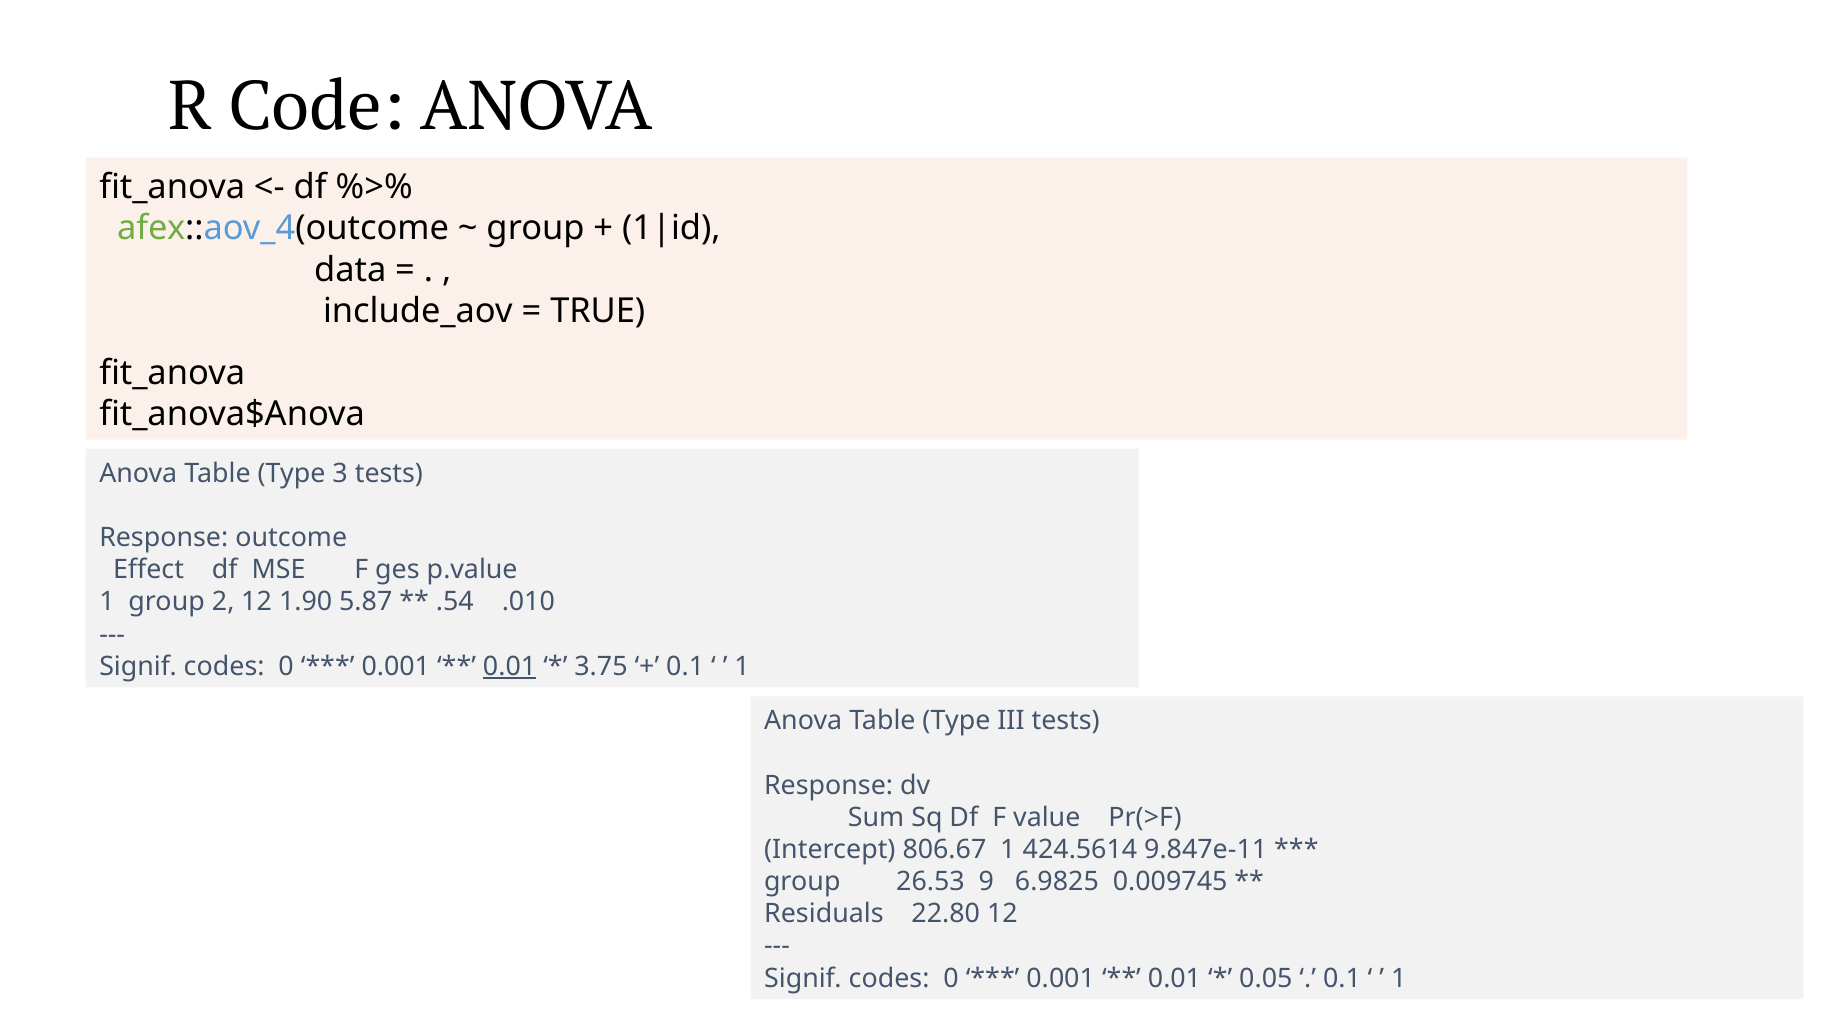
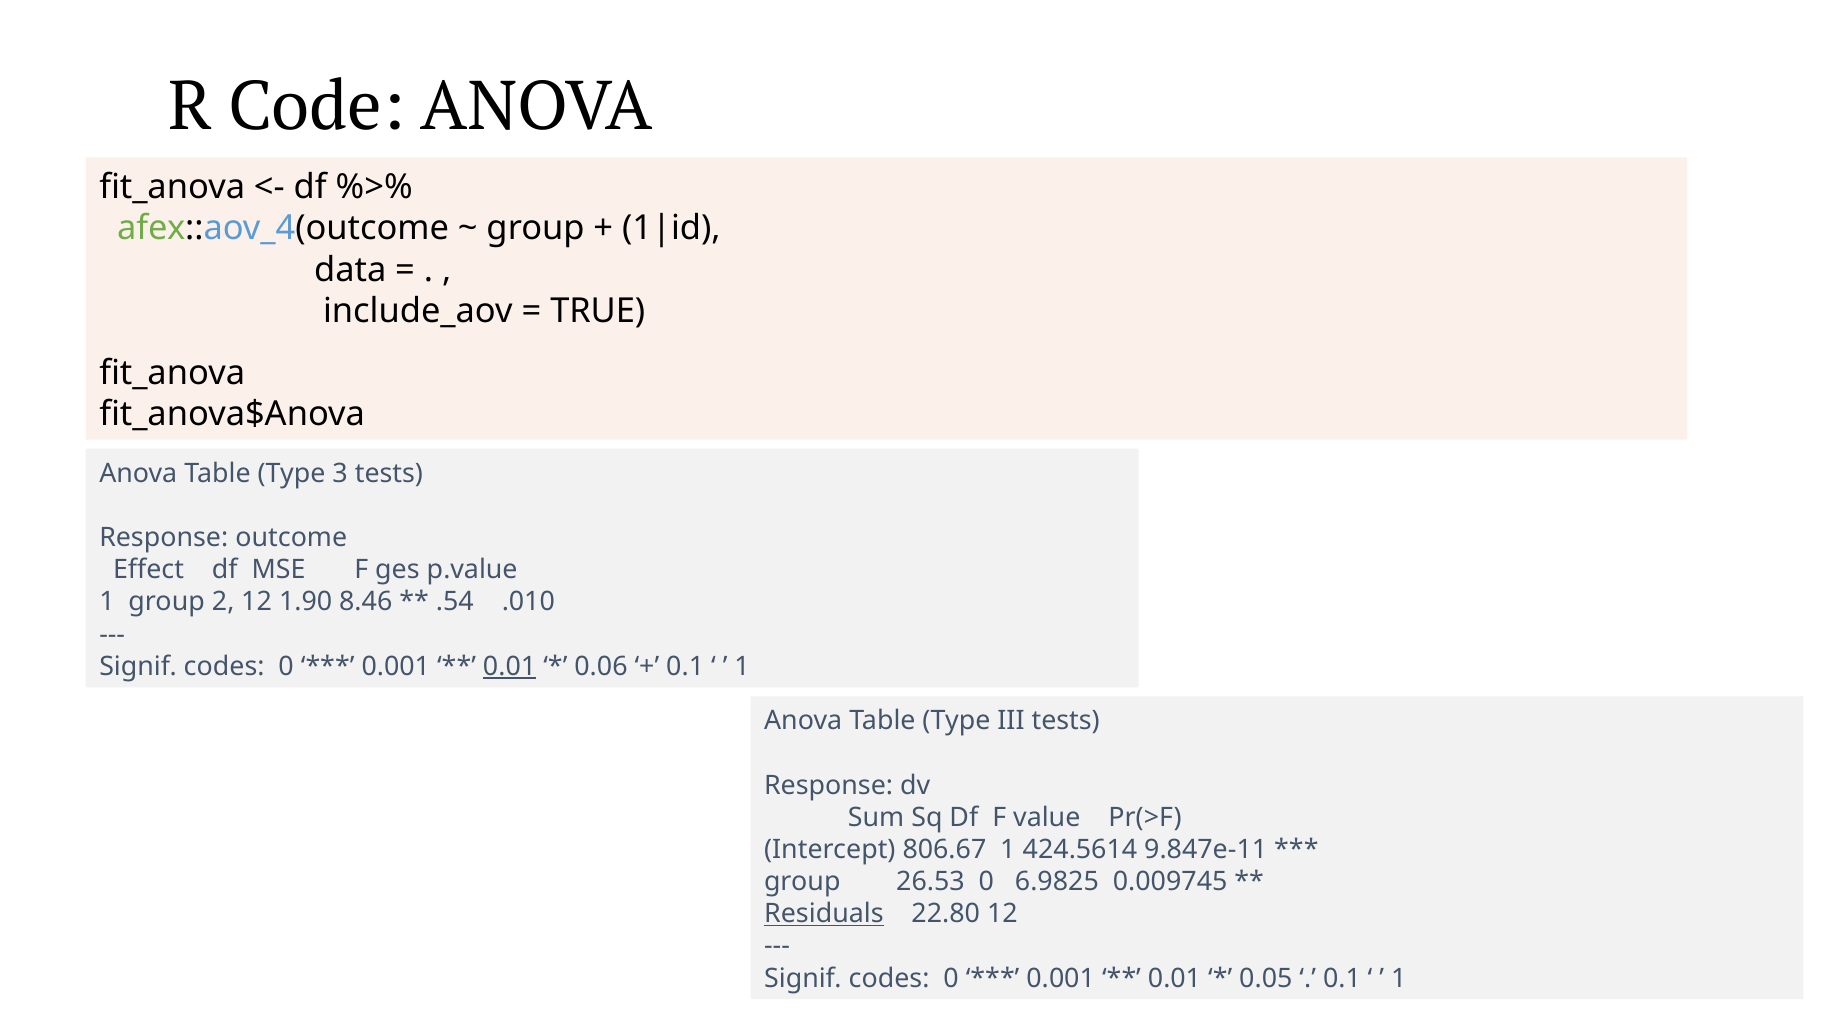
5.87: 5.87 -> 8.46
3.75: 3.75 -> 0.06
26.53 9: 9 -> 0
Residuals underline: none -> present
